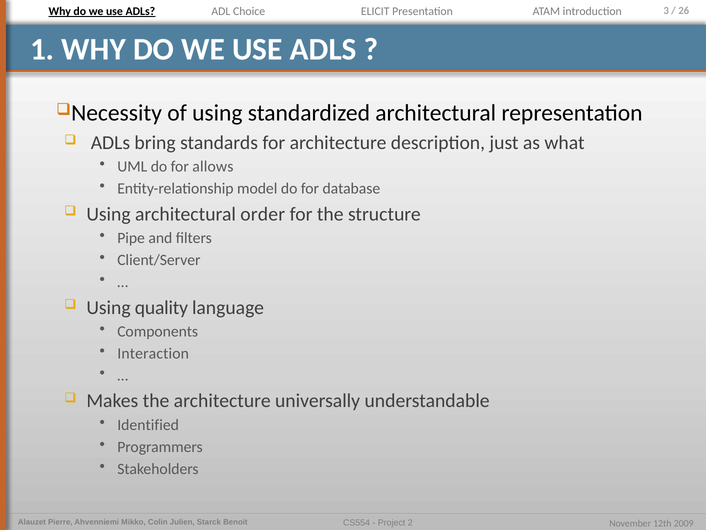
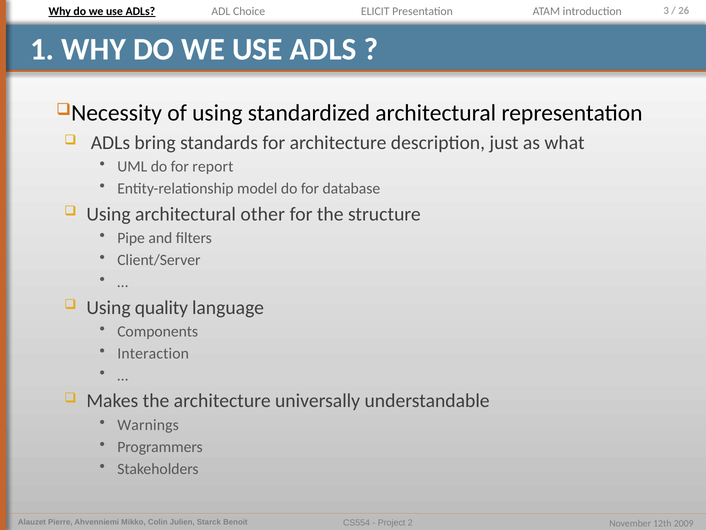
allows: allows -> report
order: order -> other
Identified: Identified -> Warnings
